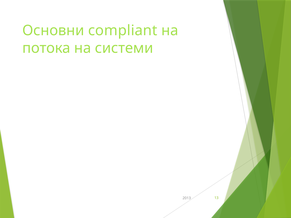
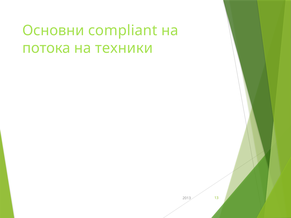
системи: системи -> техники
